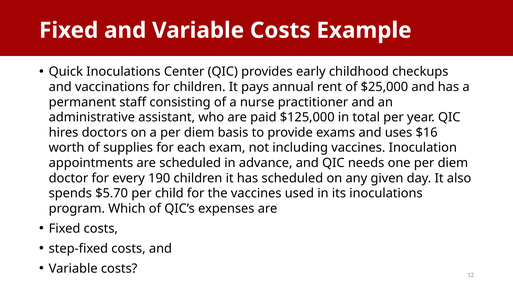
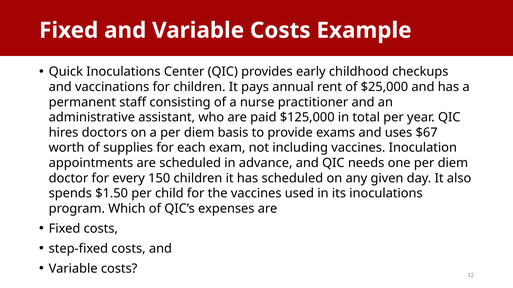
$16: $16 -> $67
190: 190 -> 150
$5.70: $5.70 -> $1.50
